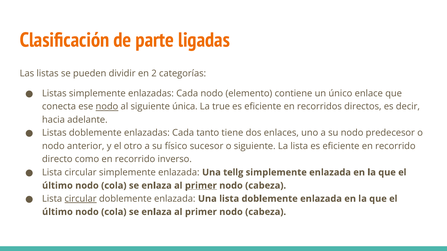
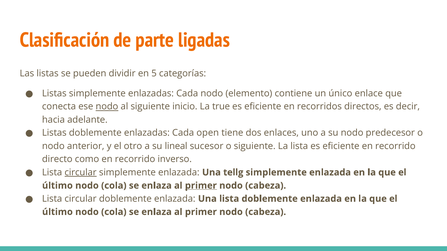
2: 2 -> 5
única: única -> inicio
tanto: tanto -> open
físico: físico -> lineal
circular at (81, 173) underline: none -> present
circular at (81, 199) underline: present -> none
